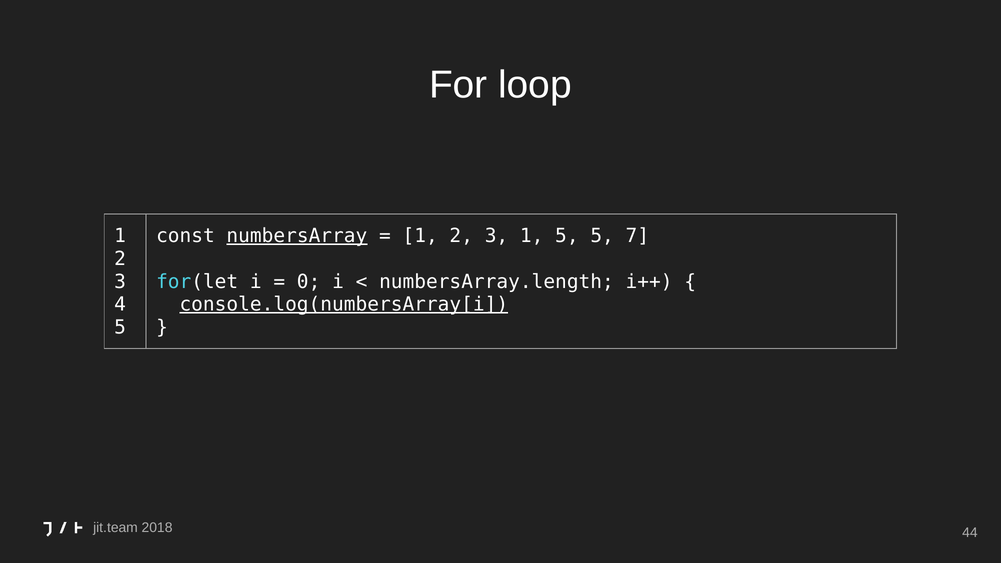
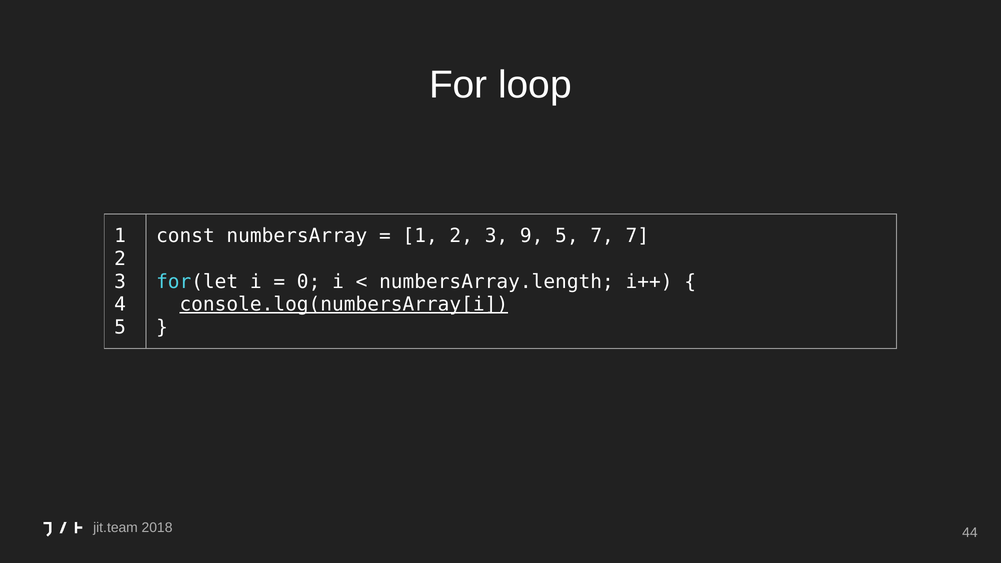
numbersArray underline: present -> none
3 1: 1 -> 9
5 5: 5 -> 7
